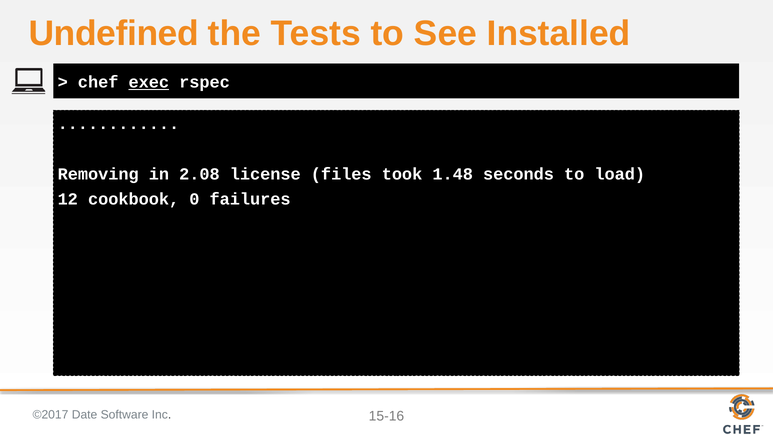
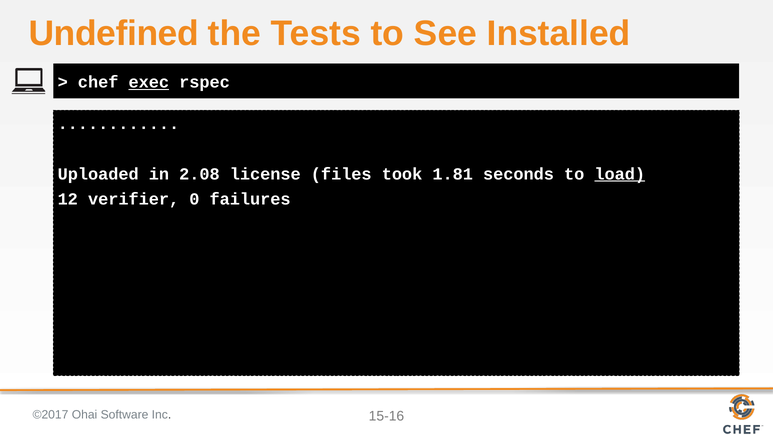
Removing: Removing -> Uploaded
1.48: 1.48 -> 1.81
load underline: none -> present
cookbook: cookbook -> verifier
Date: Date -> Ohai
